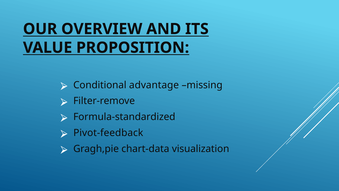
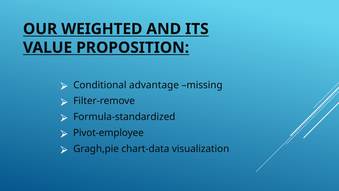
OVERVIEW: OVERVIEW -> WEIGHTED
Pivot-feedback: Pivot-feedback -> Pivot-employee
